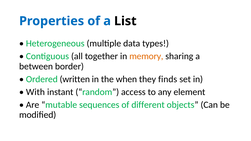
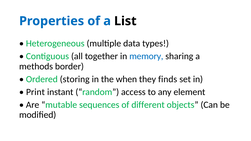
memory colour: orange -> blue
between: between -> methods
written: written -> storing
With: With -> Print
